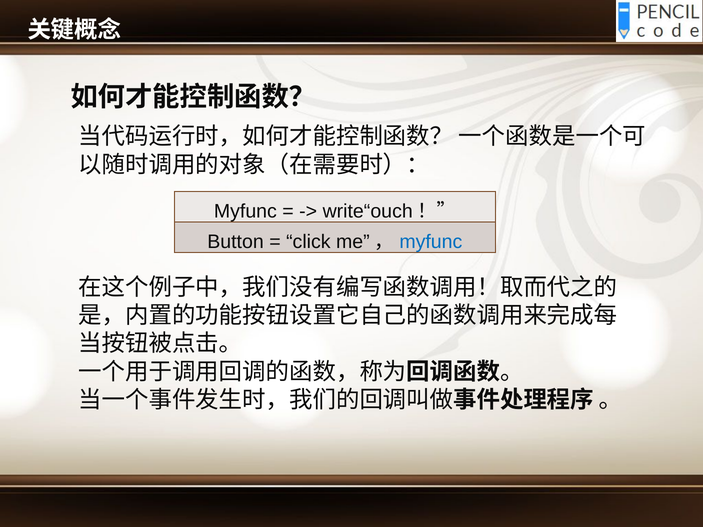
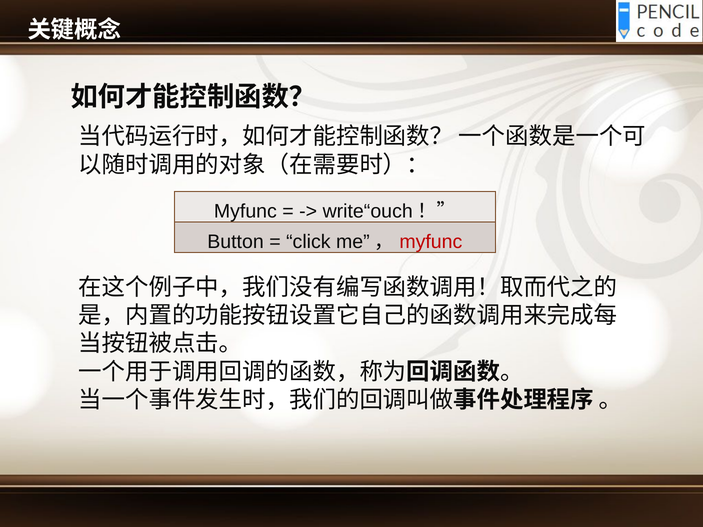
myfunc at (431, 242) colour: blue -> red
